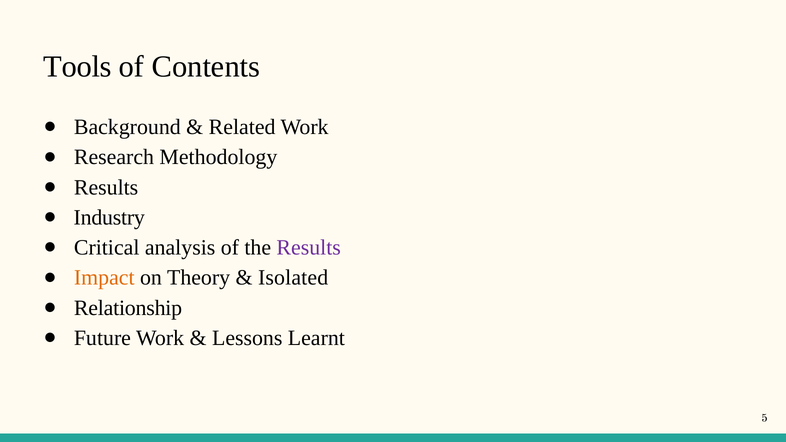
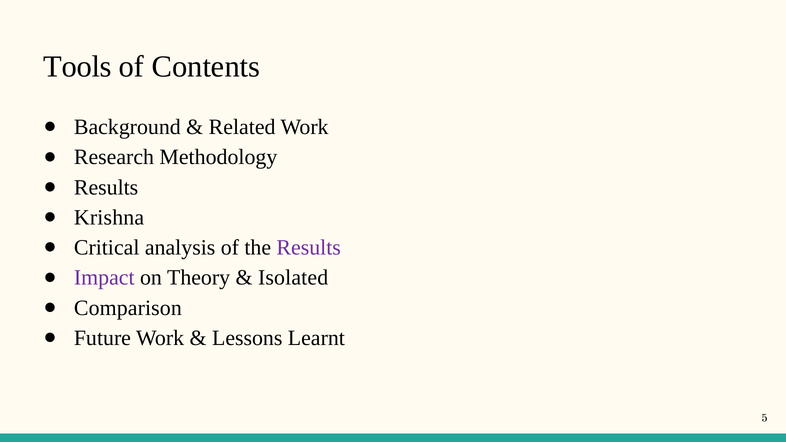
Industry: Industry -> Krishna
Impact colour: orange -> purple
Relationship: Relationship -> Comparison
